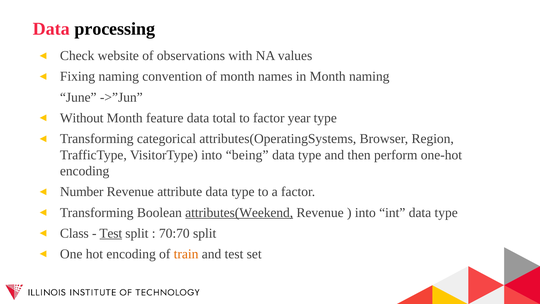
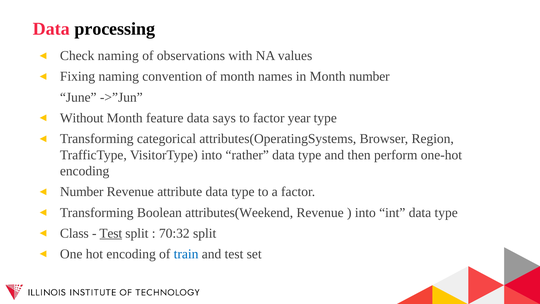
Check website: website -> naming
Month naming: naming -> number
total: total -> says
being: being -> rather
attributes(Weekend underline: present -> none
70:70: 70:70 -> 70:32
train colour: orange -> blue
